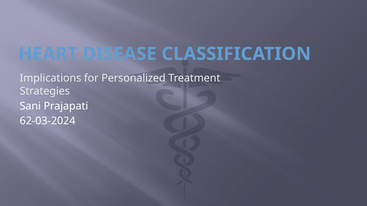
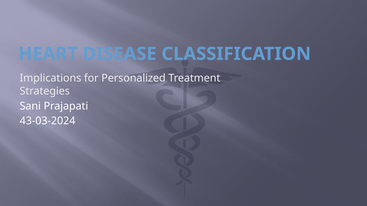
62-03-2024: 62-03-2024 -> 43-03-2024
